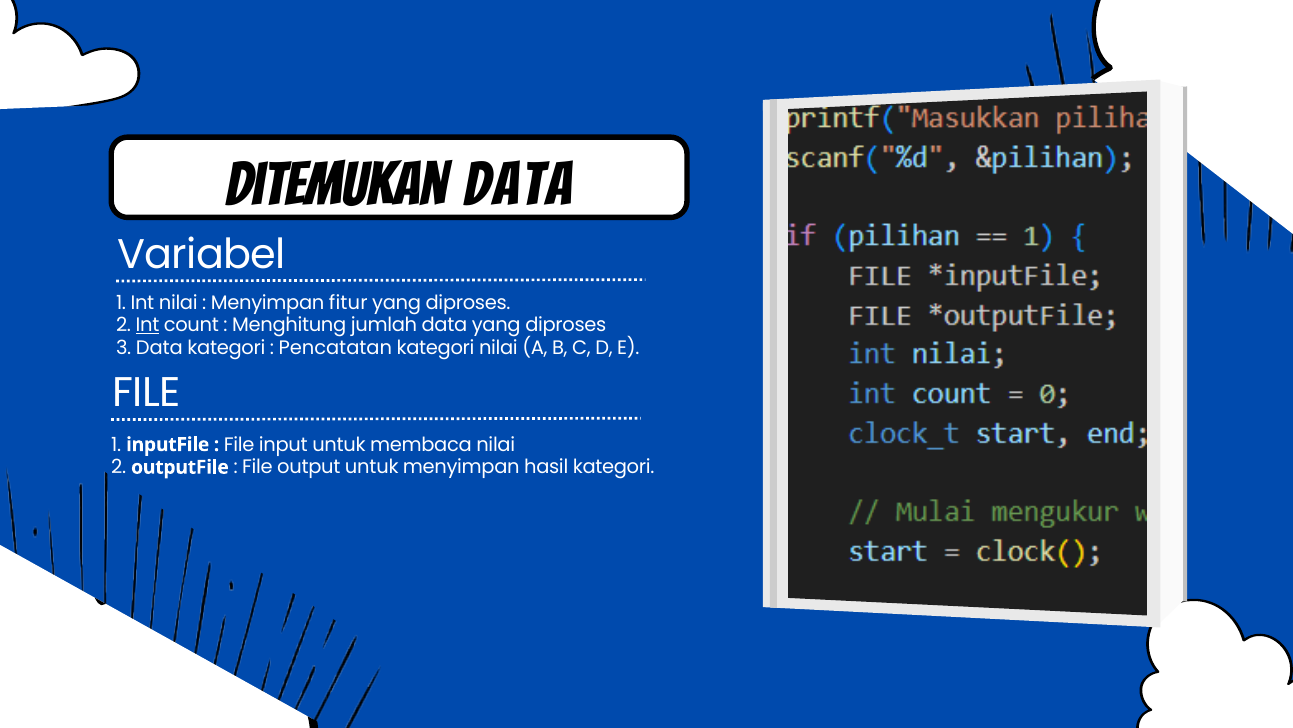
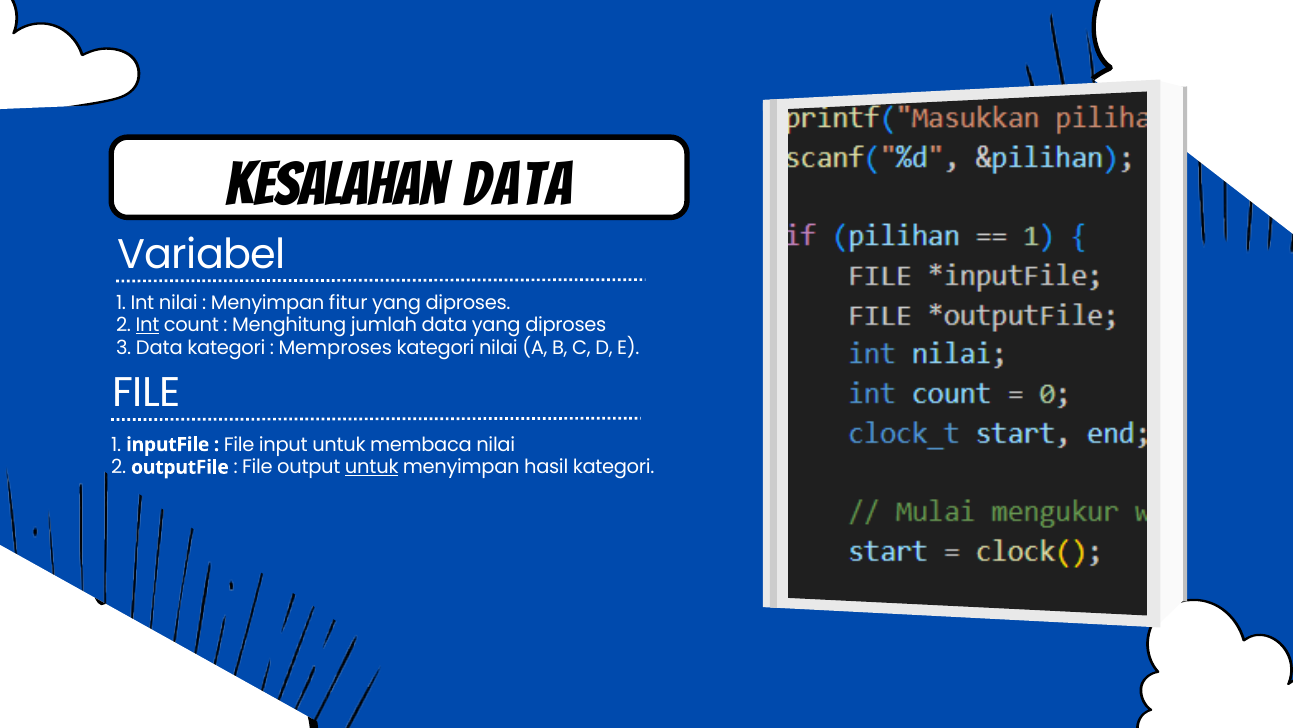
Ditemukan: Ditemukan -> Kesalahan
Pencatatan: Pencatatan -> Memproses
untuk at (372, 467) underline: none -> present
